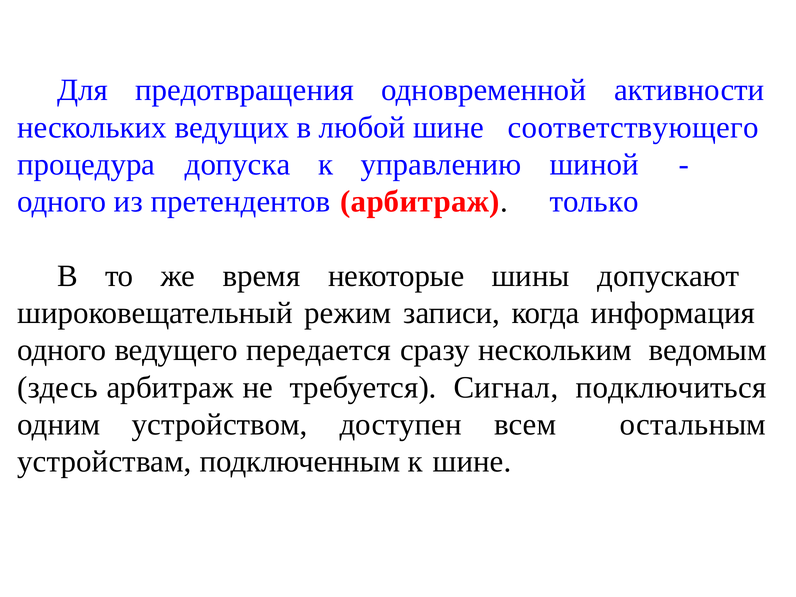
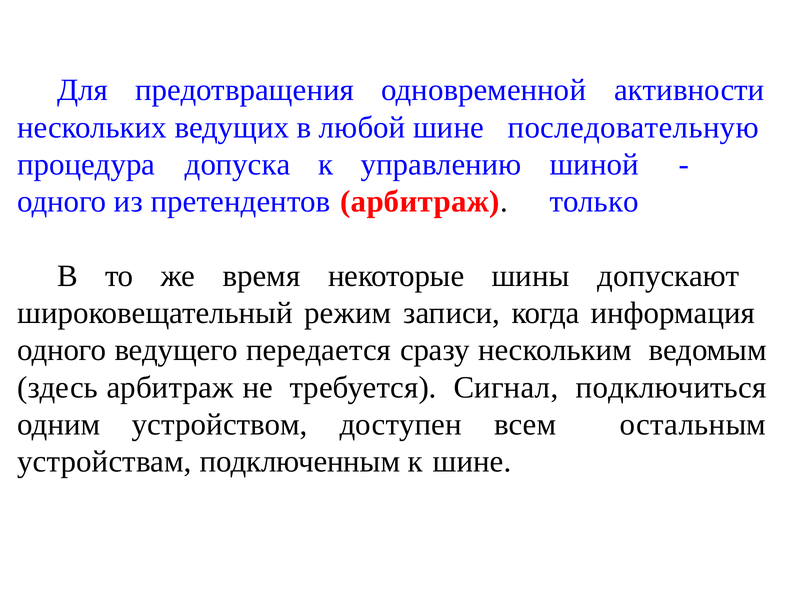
соответствующего: соответствующего -> последовательную
